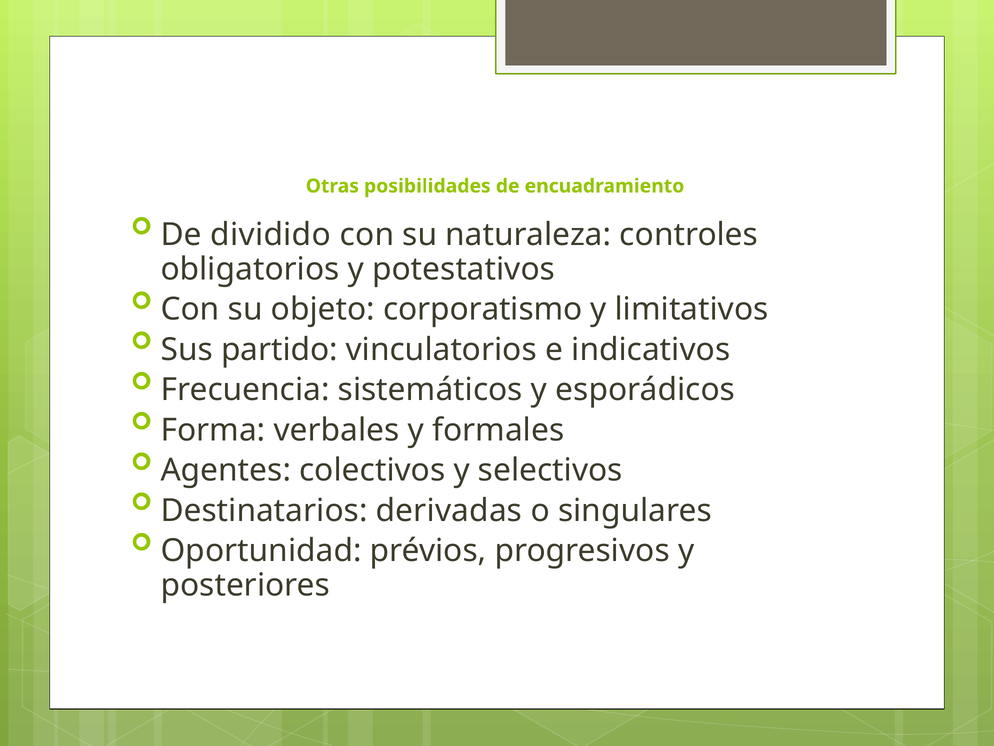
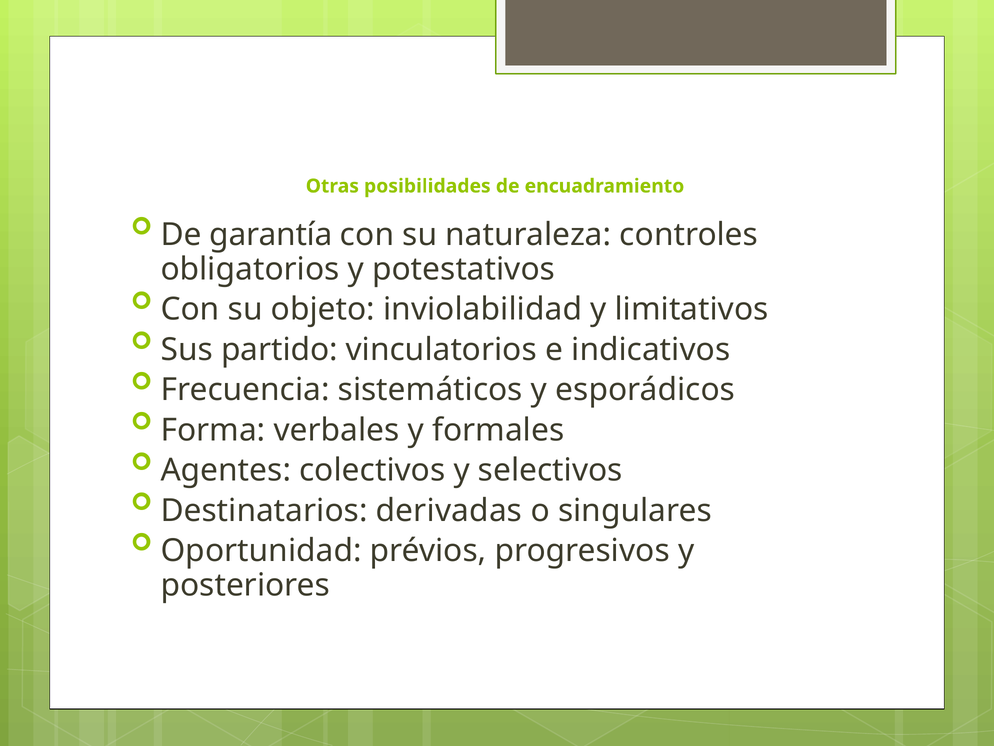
dividido: dividido -> garantía
corporatismo: corporatismo -> inviolabilidad
